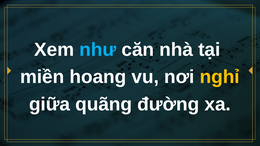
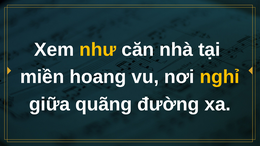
như colour: light blue -> yellow
